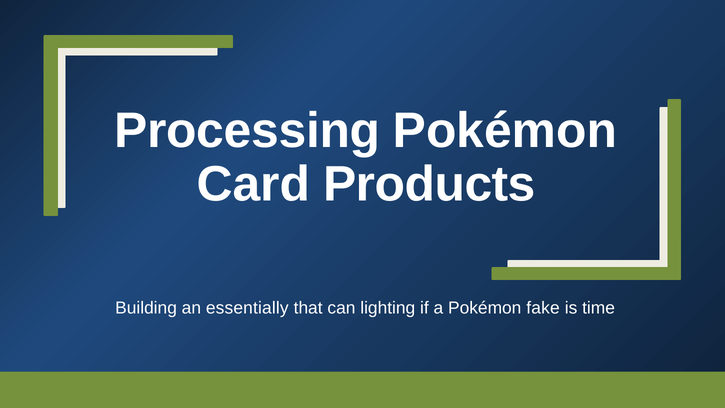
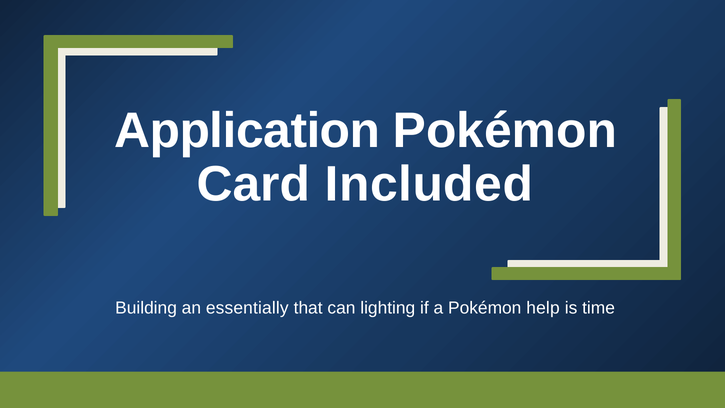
Processing: Processing -> Application
Products: Products -> Included
fake: fake -> help
